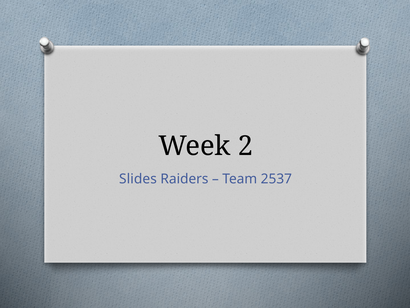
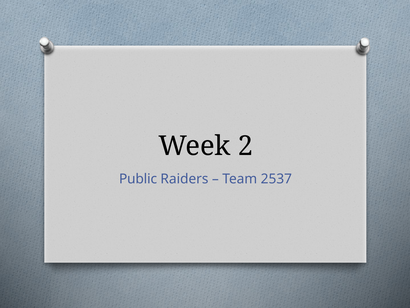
Slides: Slides -> Public
